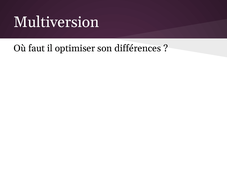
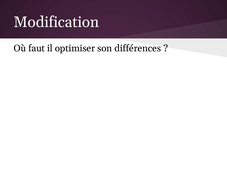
Multiversion: Multiversion -> Modification
